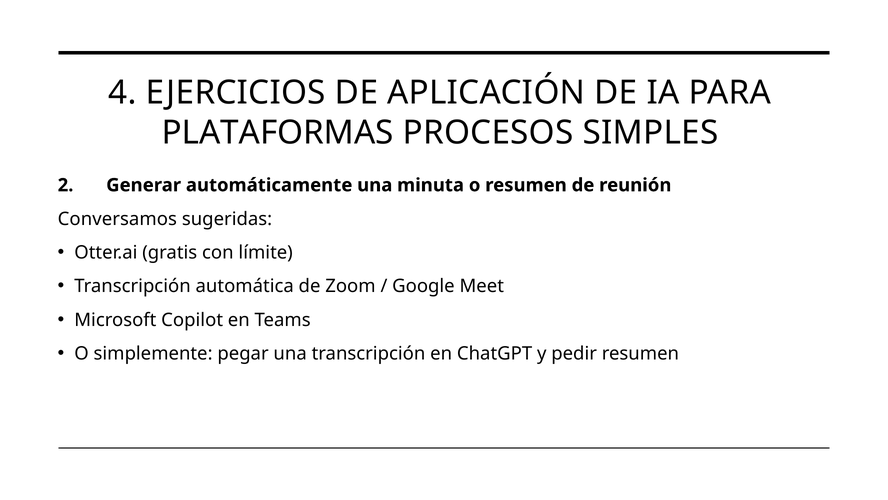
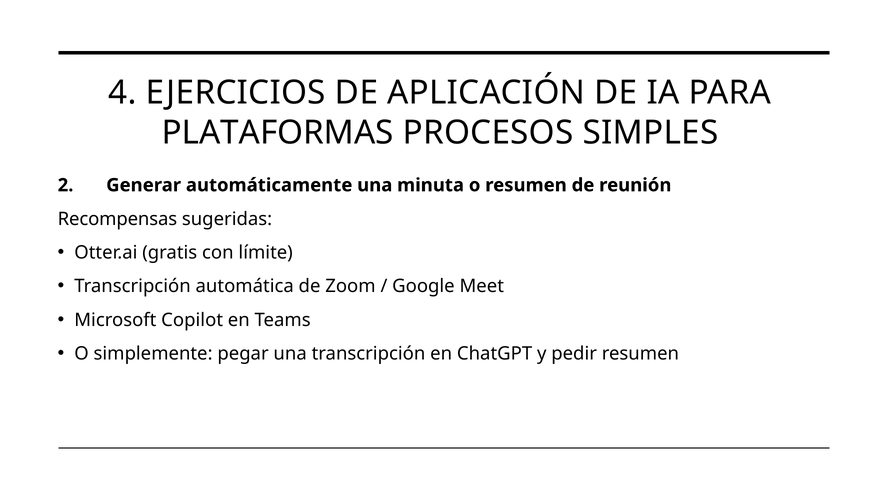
Conversamos: Conversamos -> Recompensas
